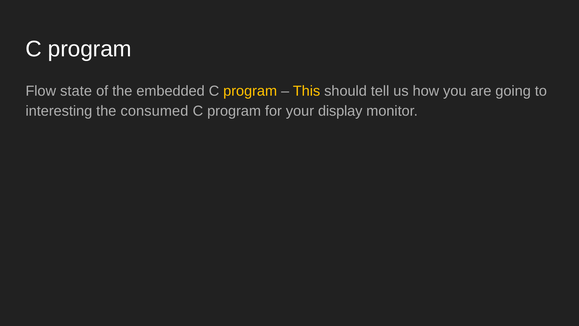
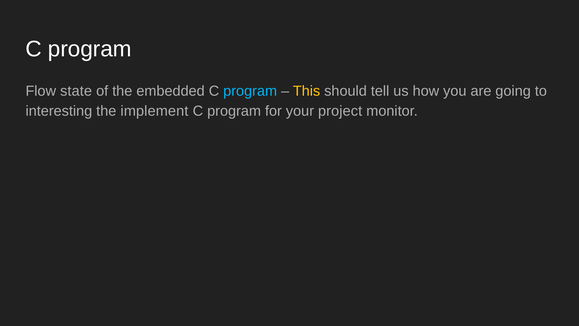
program at (250, 91) colour: yellow -> light blue
consumed: consumed -> implement
display: display -> project
